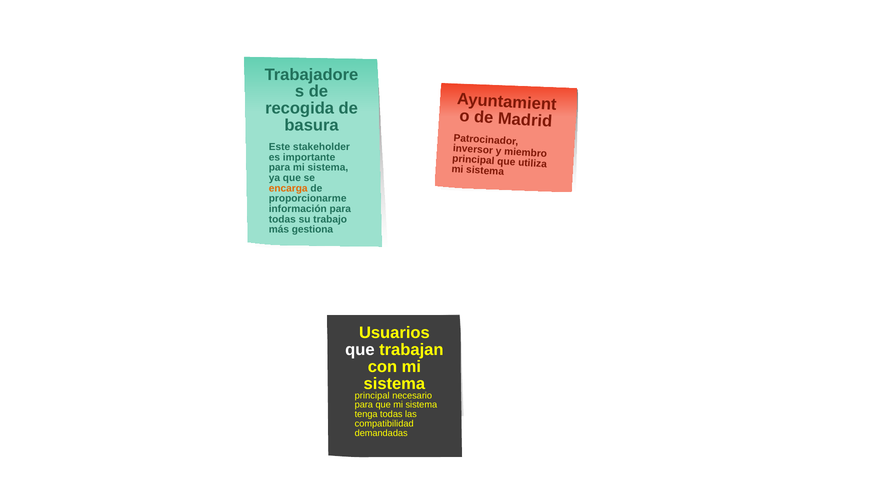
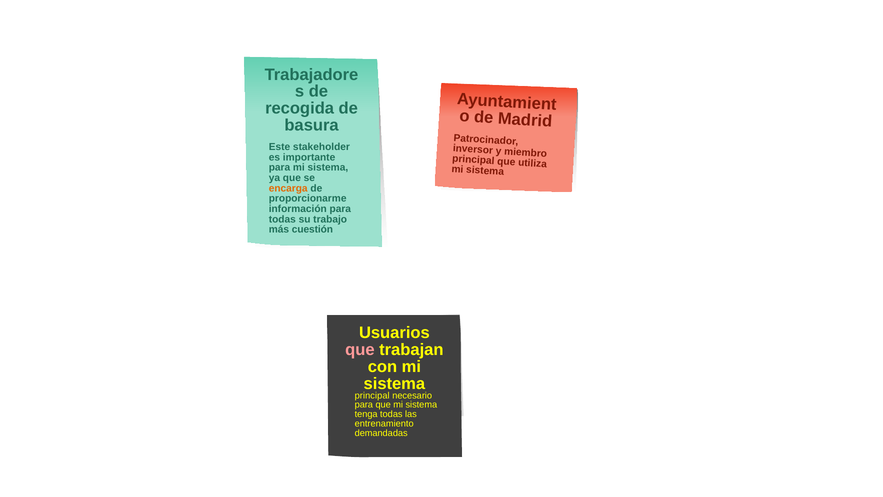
gestiona: gestiona -> cuestión
que at (360, 350) colour: white -> pink
compatibilidad: compatibilidad -> entrenamiento
